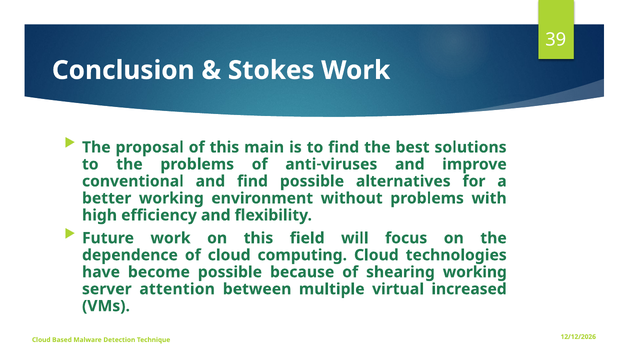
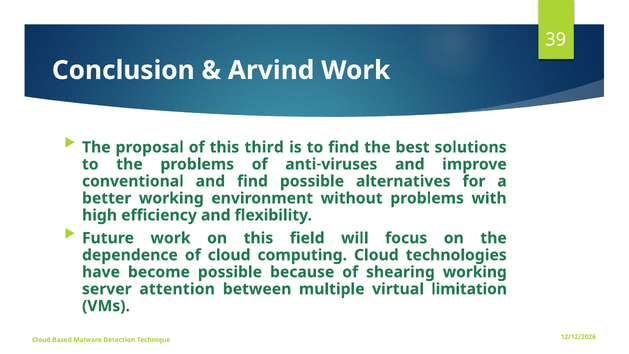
Stokes: Stokes -> Arvind
main: main -> third
increased: increased -> limitation
